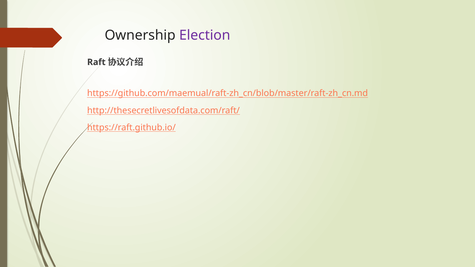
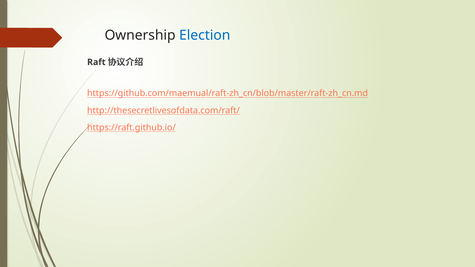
Election colour: purple -> blue
